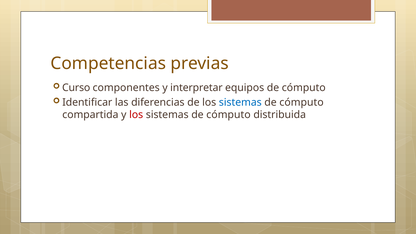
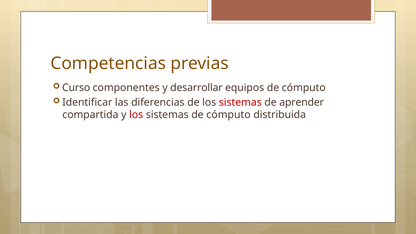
interpretar: interpretar -> desarrollar
sistemas at (240, 102) colour: blue -> red
cómputo at (302, 102): cómputo -> aprender
